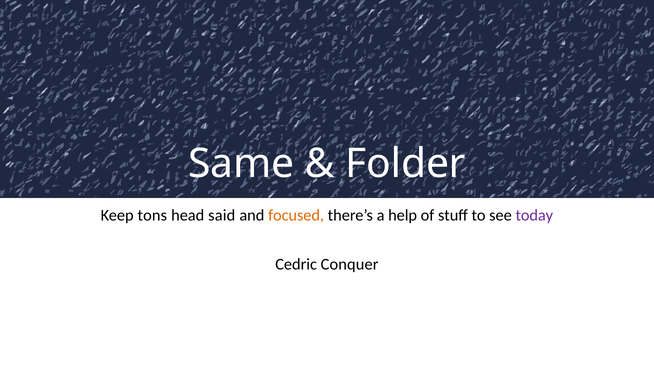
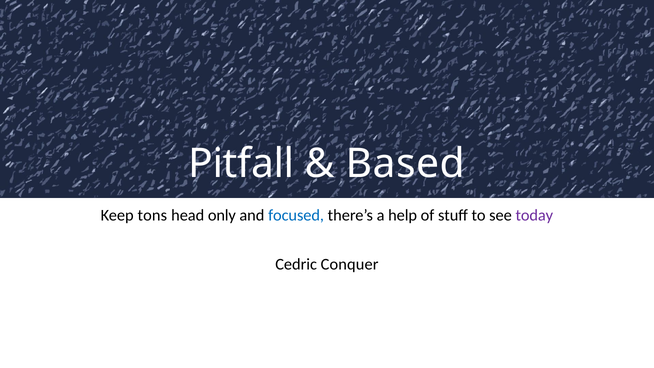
Same: Same -> Pitfall
Folder: Folder -> Based
said: said -> only
focused colour: orange -> blue
